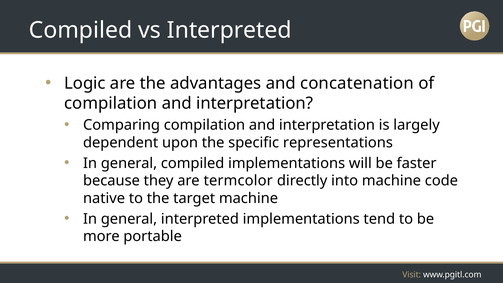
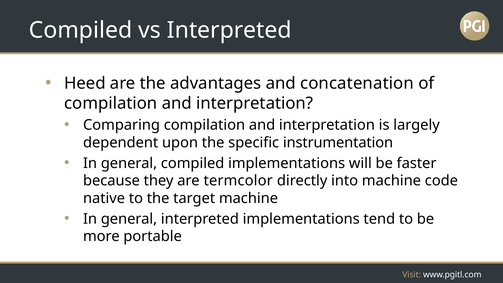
Logic: Logic -> Heed
representations: representations -> instrumentation
